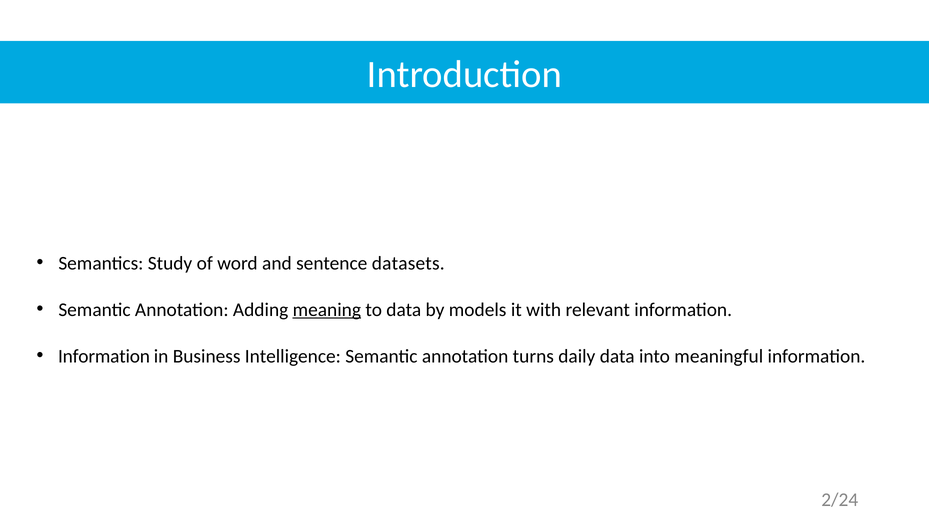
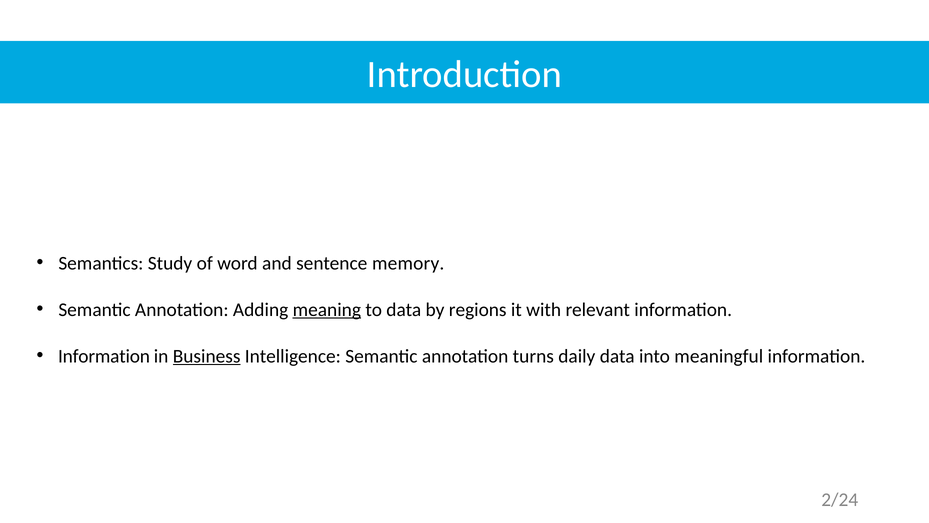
datasets: datasets -> memory
models: models -> regions
Business underline: none -> present
